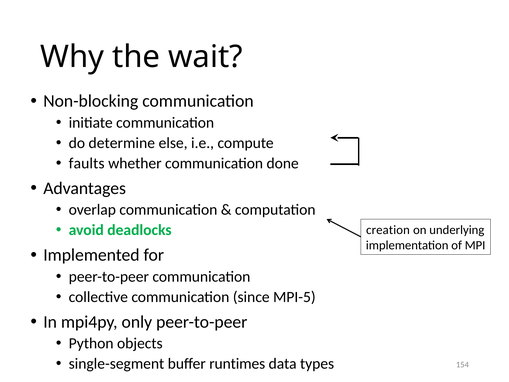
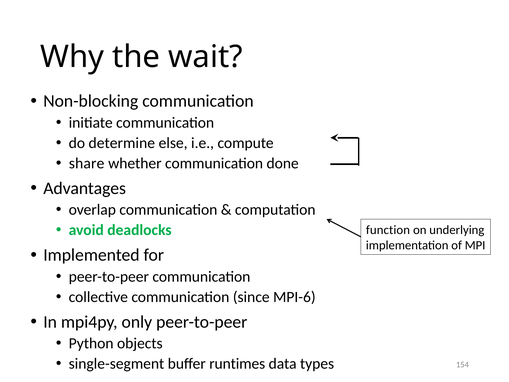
faults: faults -> share
creation: creation -> function
MPI-5: MPI-5 -> MPI-6
